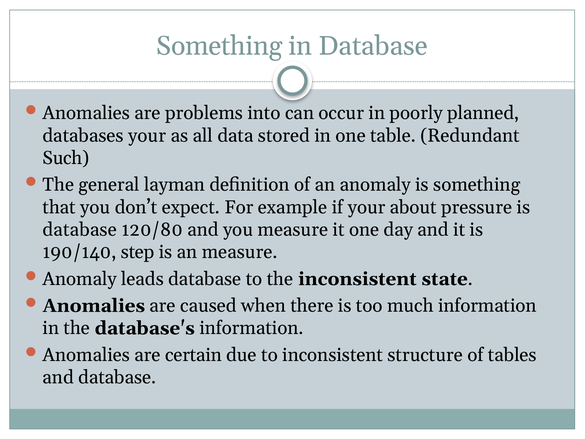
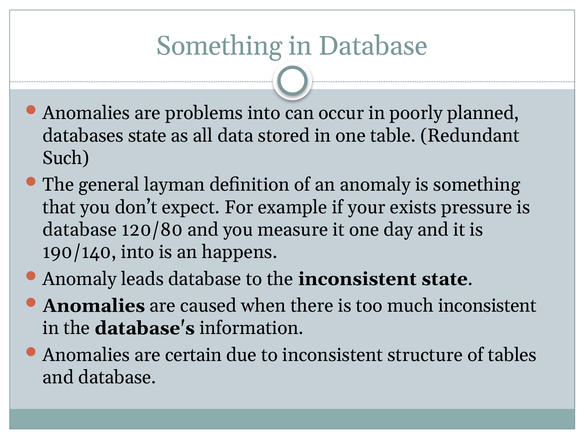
databases your: your -> state
about: about -> exists
190/140 step: step -> into
an measure: measure -> happens
much information: information -> inconsistent
